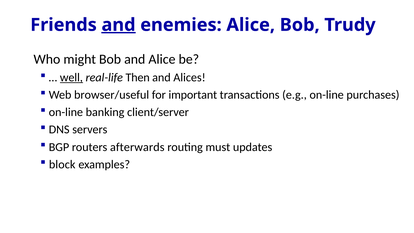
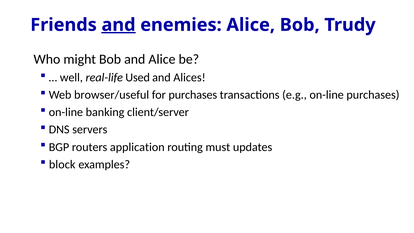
well underline: present -> none
Then: Then -> Used
for important: important -> purchases
afterwards: afterwards -> application
